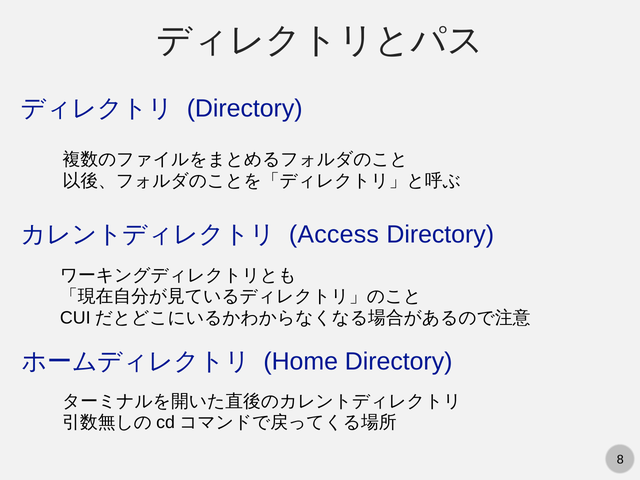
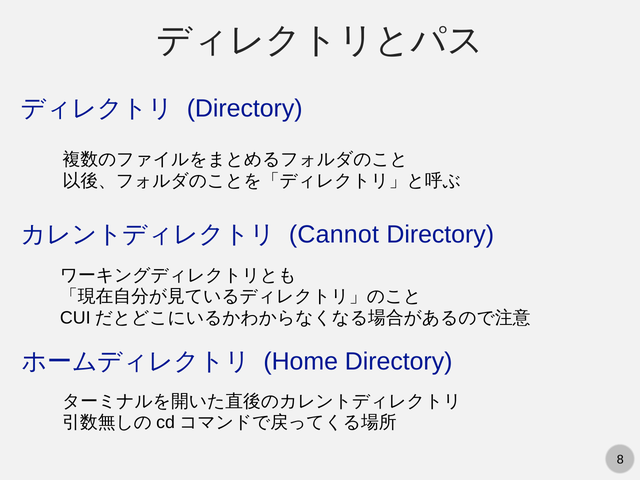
Access: Access -> Cannot
